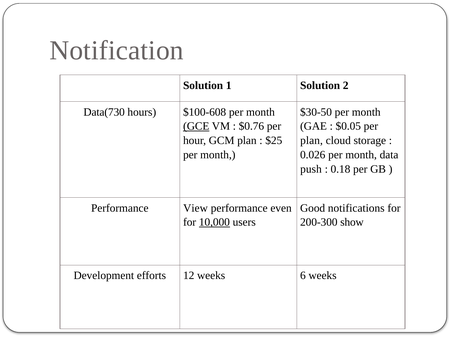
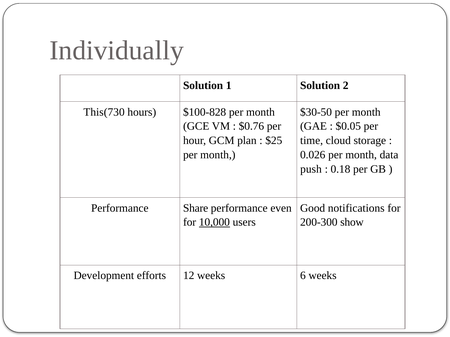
Notification: Notification -> Individually
Data(730: Data(730 -> This(730
$100-608: $100-608 -> $100-828
GCE underline: present -> none
plan at (312, 141): plan -> time
View: View -> Share
